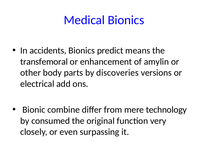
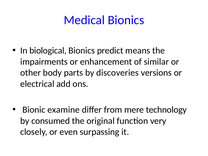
accidents: accidents -> biological
transfemoral: transfemoral -> impairments
amylin: amylin -> similar
combine: combine -> examine
